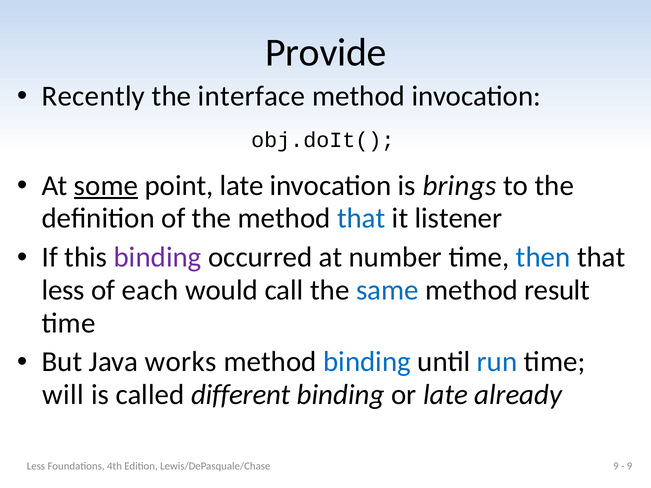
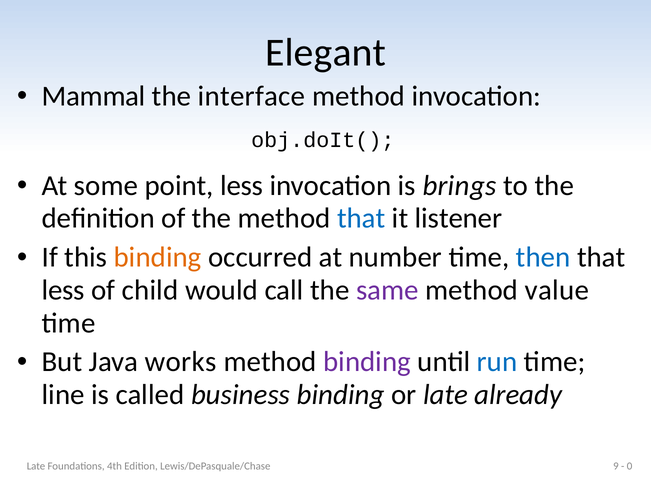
Provide: Provide -> Elegant
Recently: Recently -> Mammal
some underline: present -> none
point late: late -> less
binding at (158, 257) colour: purple -> orange
each: each -> child
same colour: blue -> purple
result: result -> value
binding at (367, 362) colour: blue -> purple
will: will -> line
different: different -> business
Less at (36, 466): Less -> Late
9 at (630, 466): 9 -> 0
